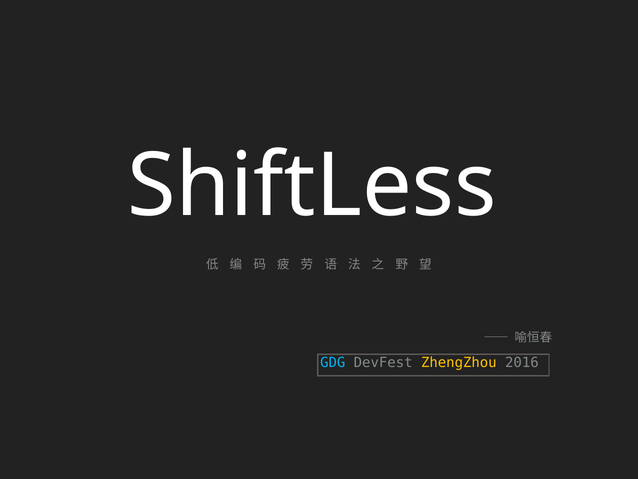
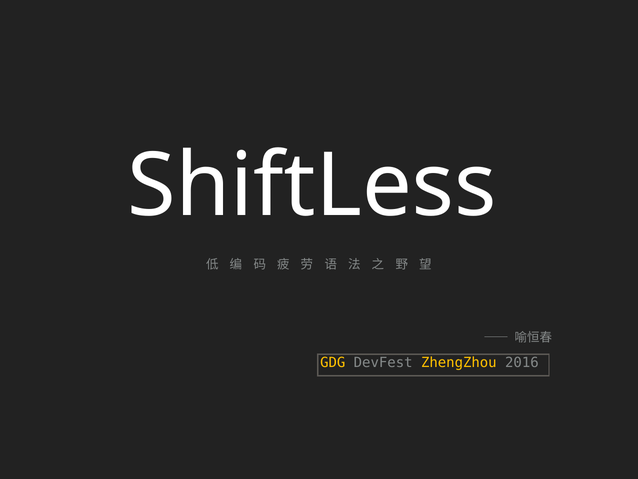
GDG colour: light blue -> yellow
